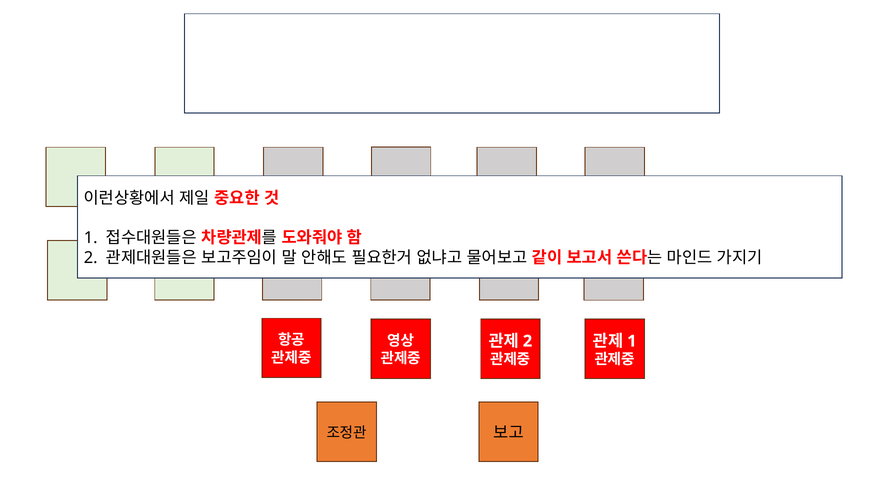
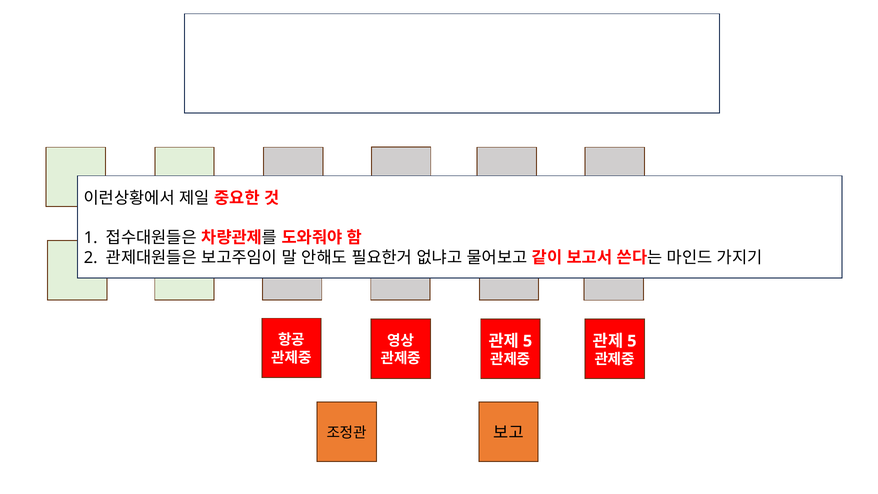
2 at (528, 341): 2 -> 5
1 at (632, 341): 1 -> 5
